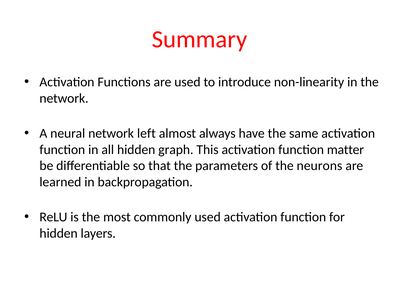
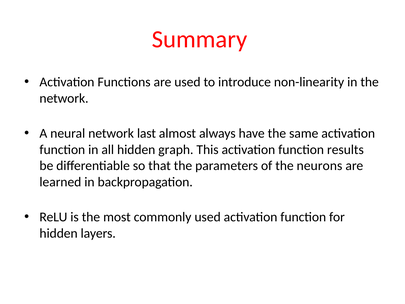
left: left -> last
matter: matter -> results
